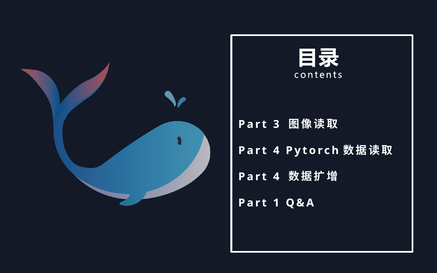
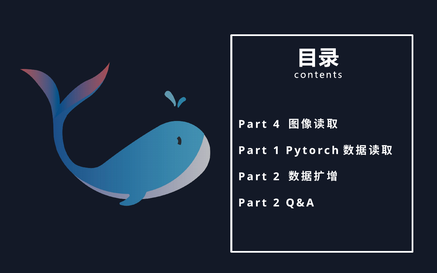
3: 3 -> 4
4 at (276, 151): 4 -> 1
4 at (276, 177): 4 -> 2
1 at (276, 203): 1 -> 2
